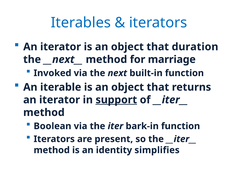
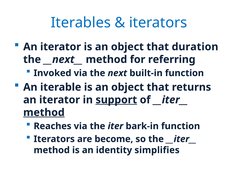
marriage: marriage -> referring
method at (44, 113) underline: none -> present
Boolean: Boolean -> Reaches
present: present -> become
